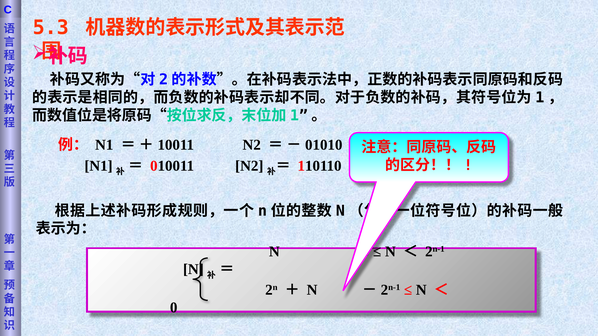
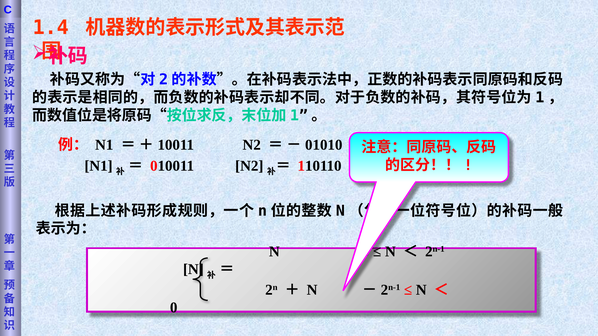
5.3: 5.3 -> 1.4
